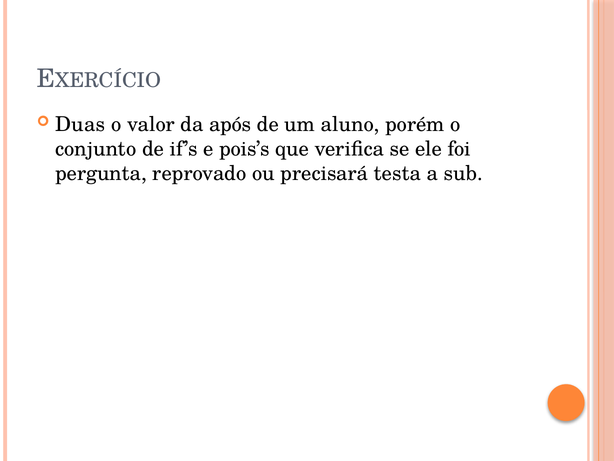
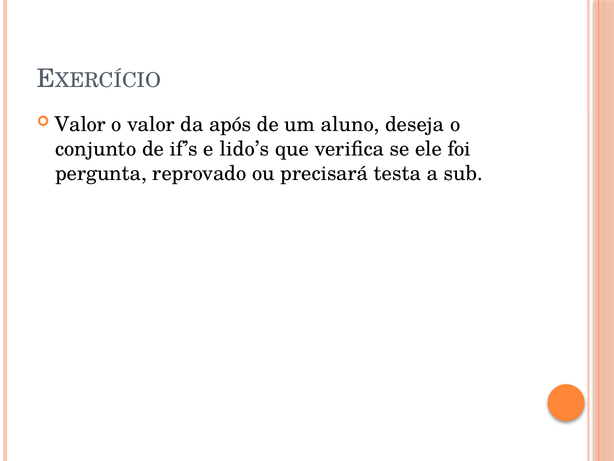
Duas at (80, 124): Duas -> Valor
porém: porém -> deseja
pois’s: pois’s -> lido’s
